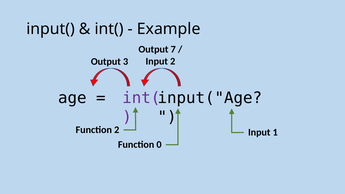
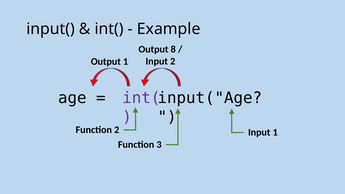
7: 7 -> 8
Output 3: 3 -> 1
0: 0 -> 3
